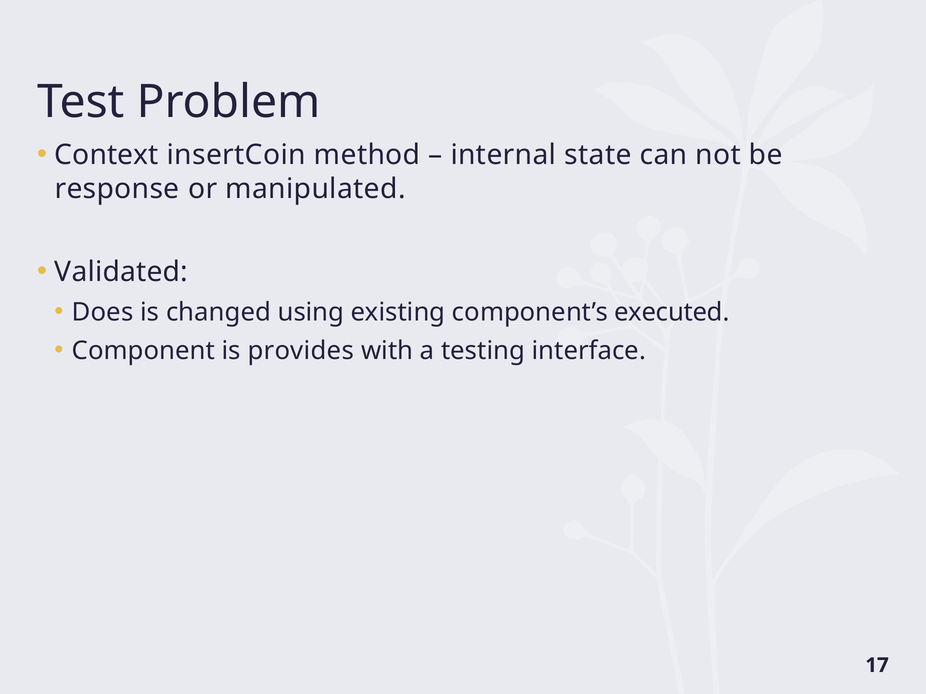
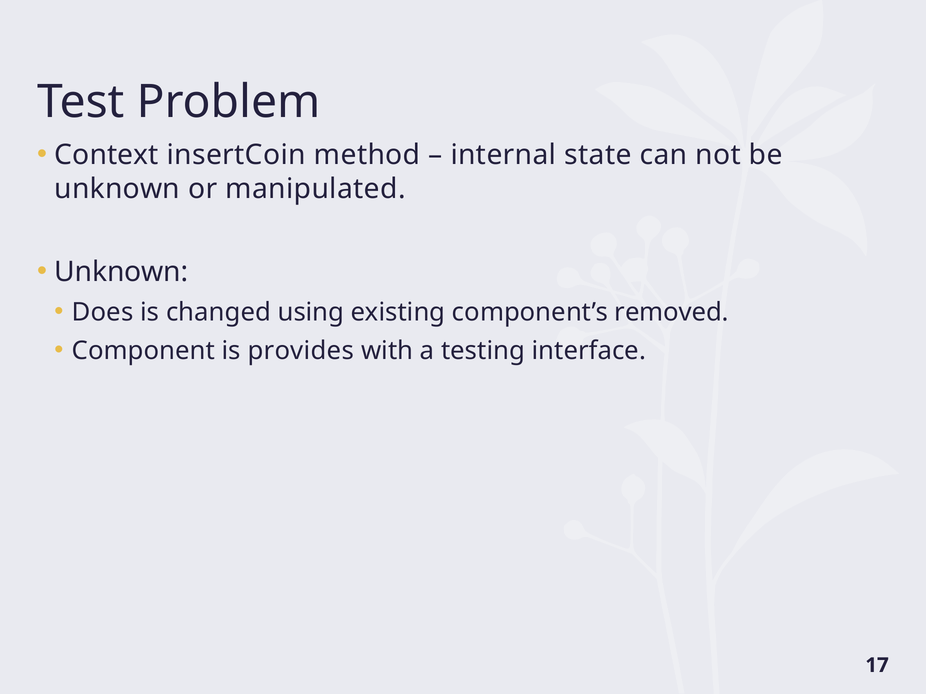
response at (117, 189): response -> unknown
Validated at (121, 272): Validated -> Unknown
executed: executed -> removed
